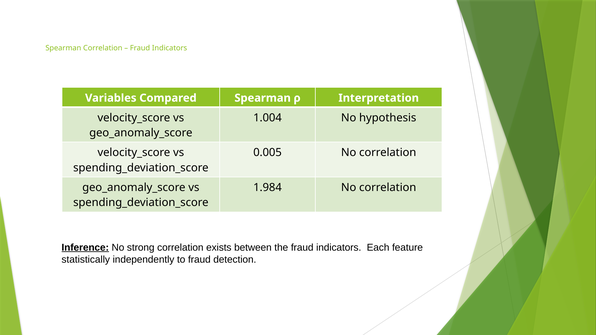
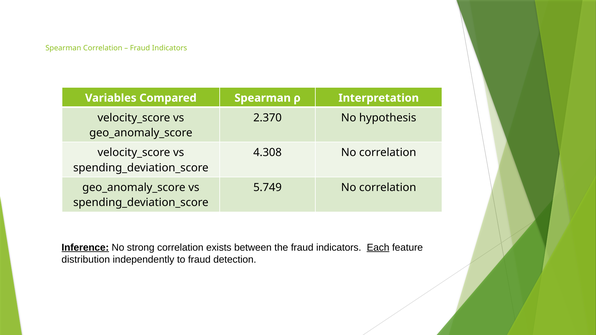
1.004: 1.004 -> 2.370
0.005: 0.005 -> 4.308
1.984: 1.984 -> 5.749
Each underline: none -> present
statistically: statistically -> distribution
